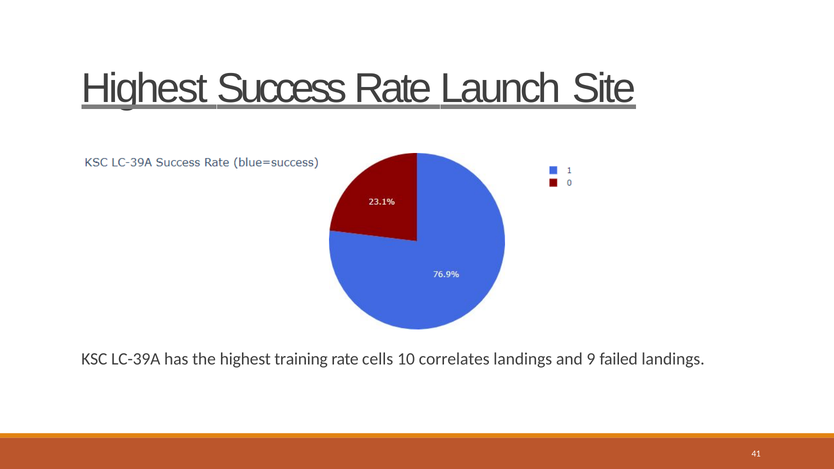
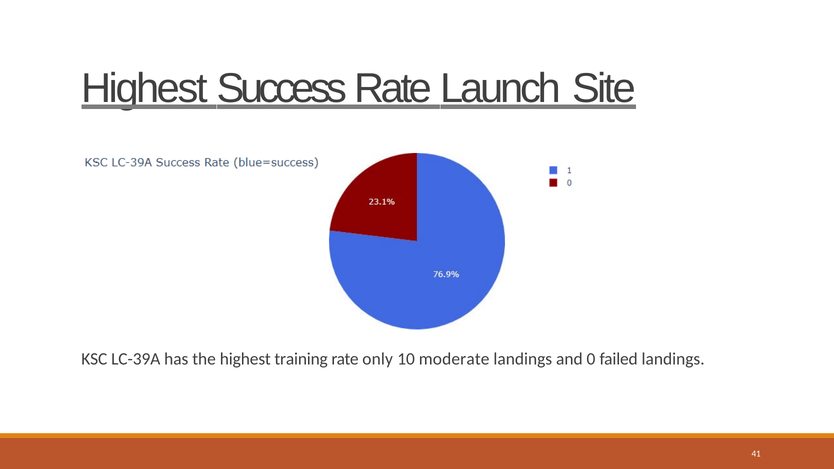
cells: cells -> only
correlates: correlates -> moderate
9: 9 -> 0
